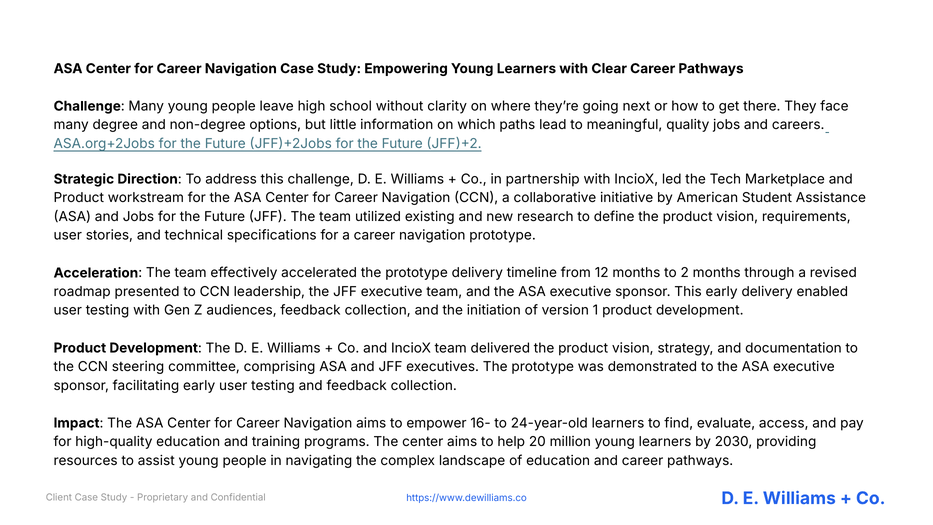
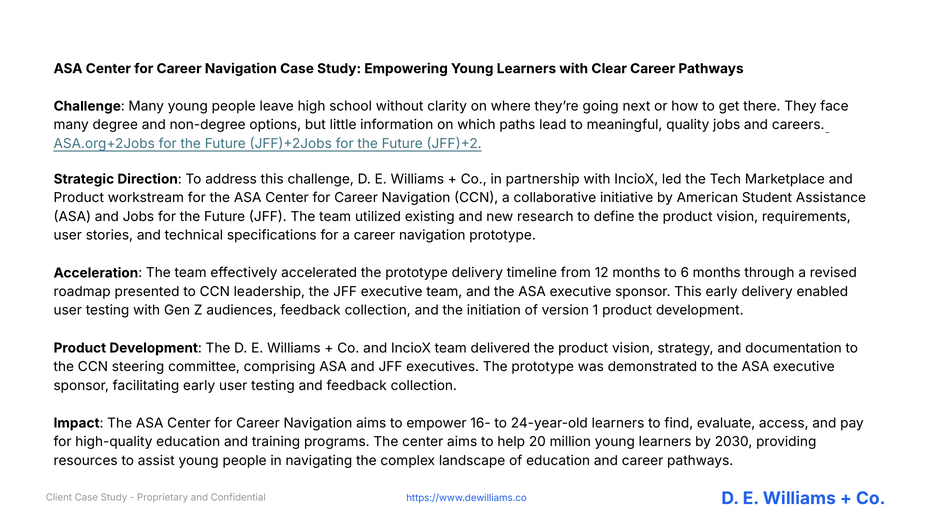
2: 2 -> 6
